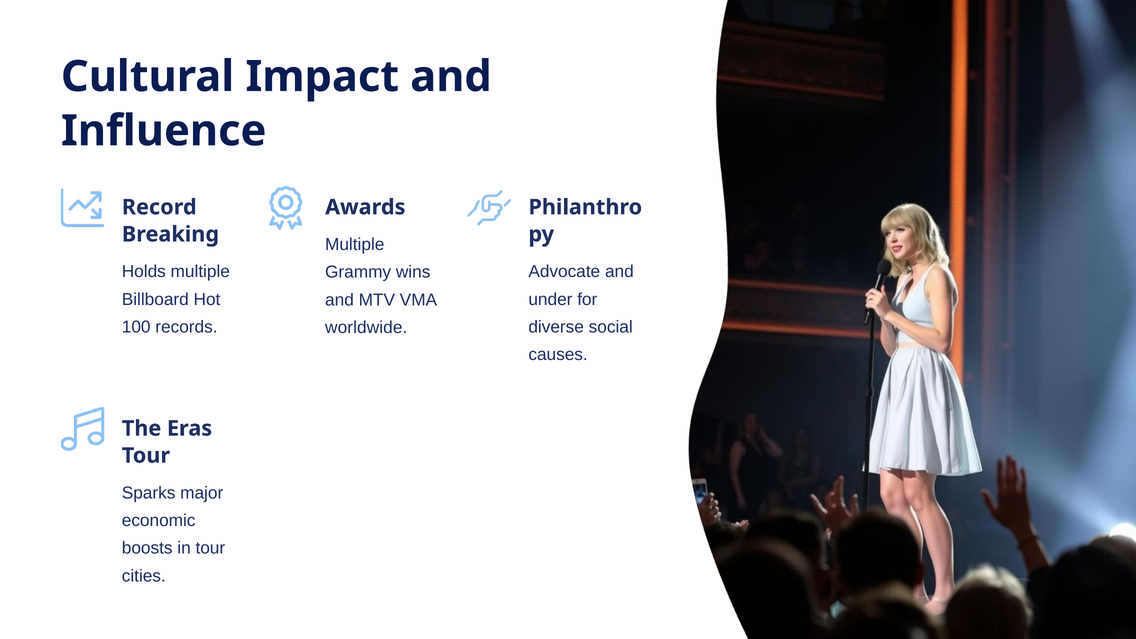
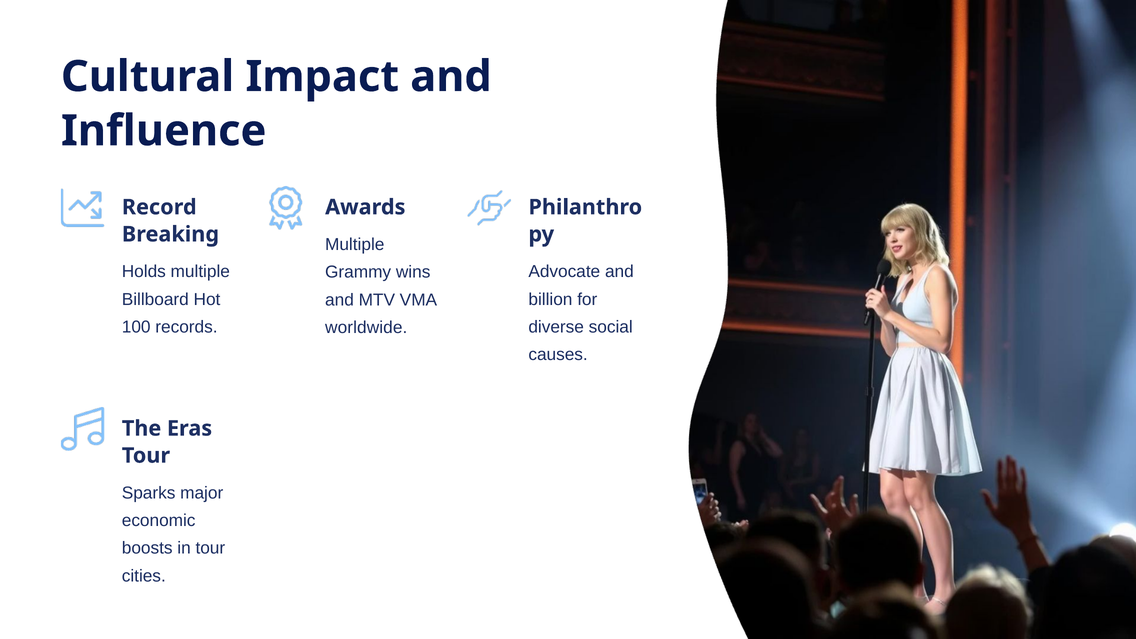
under: under -> billion
